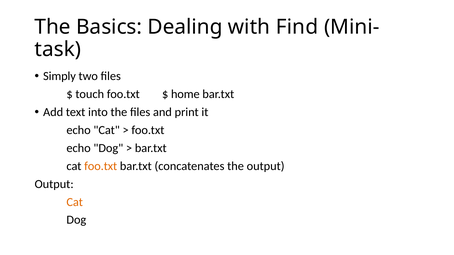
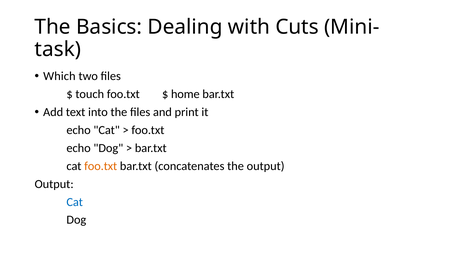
Find: Find -> Cuts
Simply: Simply -> Which
Cat at (75, 202) colour: orange -> blue
